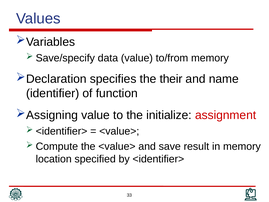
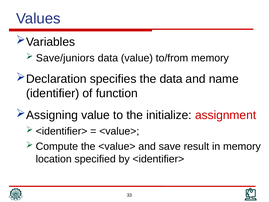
Save/specify: Save/specify -> Save/juniors
the their: their -> data
